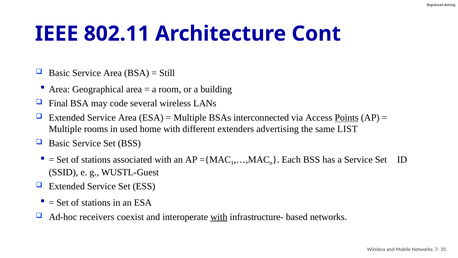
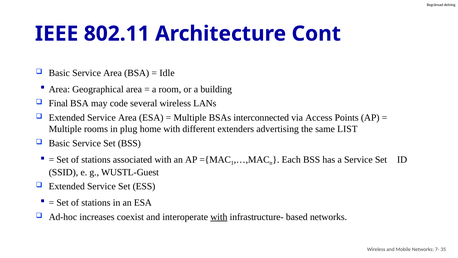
Still: Still -> Idle
Points underline: present -> none
used: used -> plug
receivers: receivers -> increases
